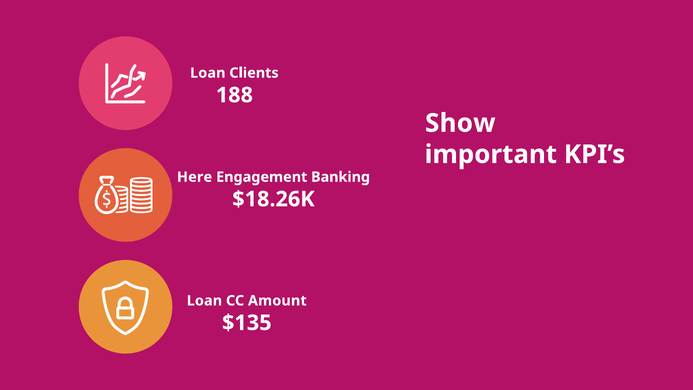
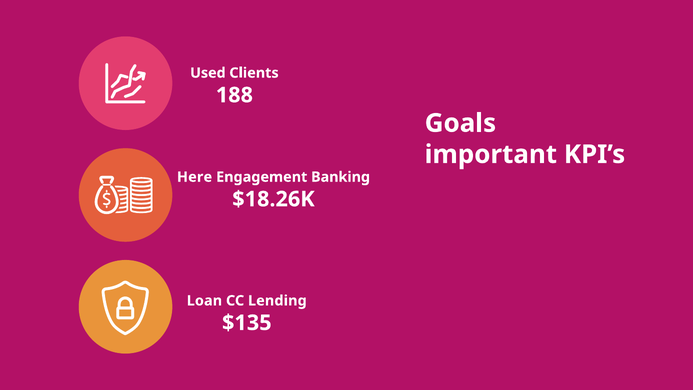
Loan at (208, 73): Loan -> Used
Show: Show -> Goals
Amount: Amount -> Lending
